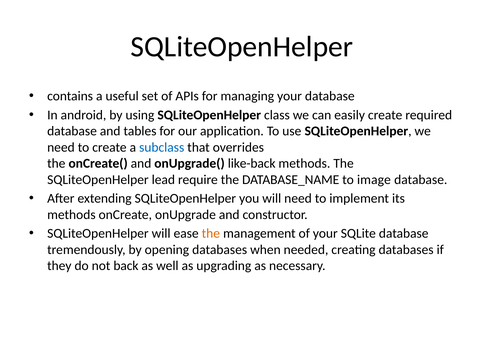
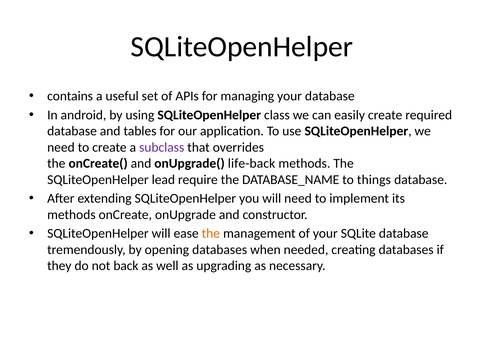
subclass colour: blue -> purple
like-back: like-back -> life-back
image: image -> things
